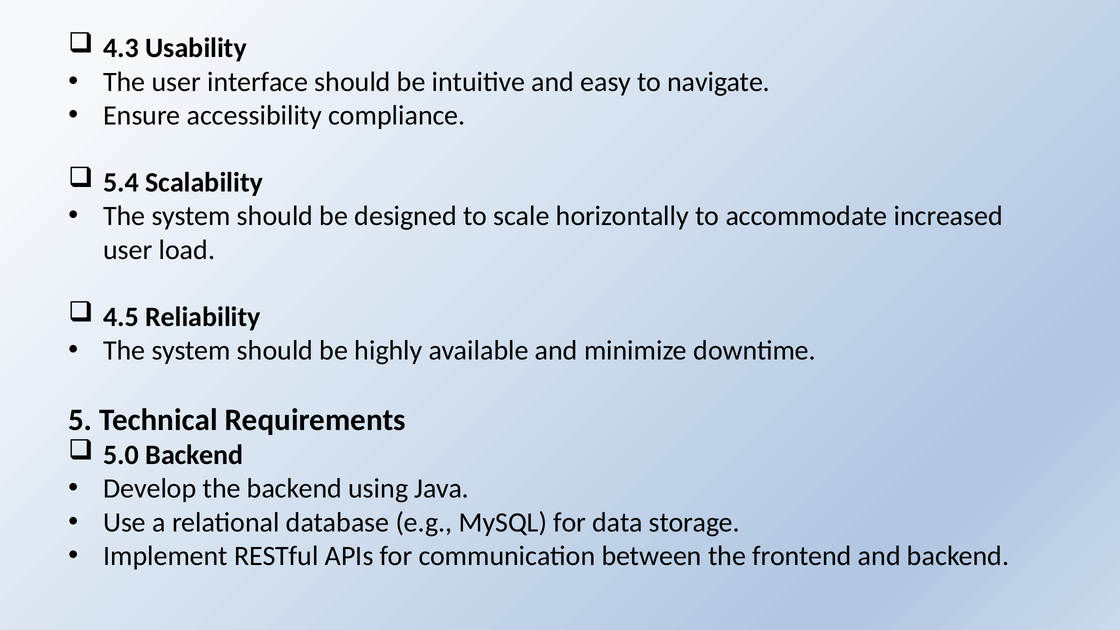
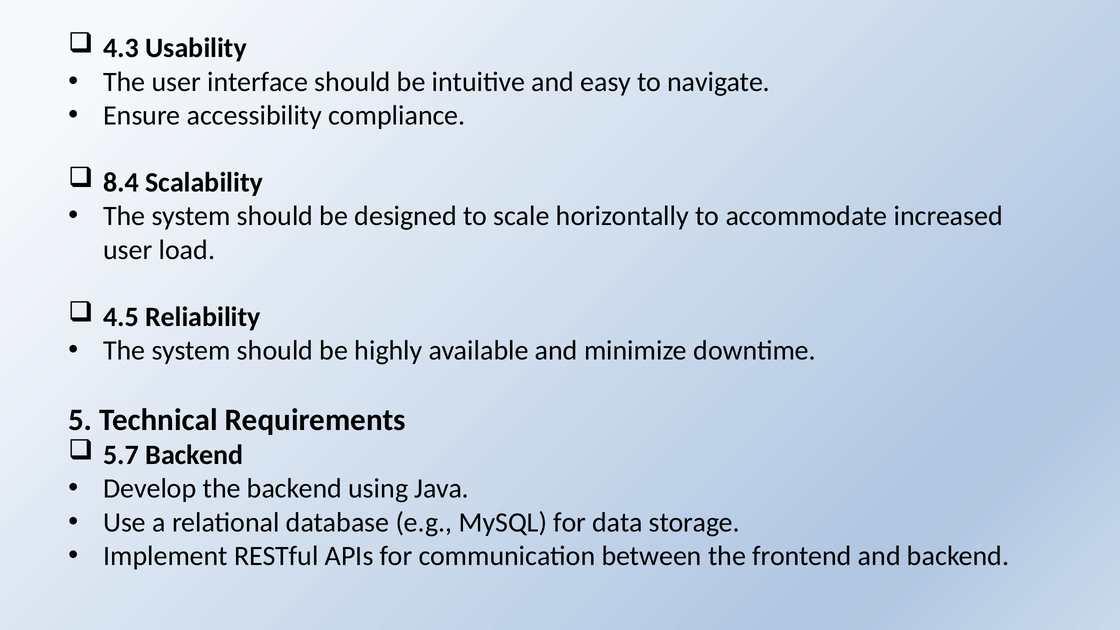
5.4: 5.4 -> 8.4
5.0: 5.0 -> 5.7
